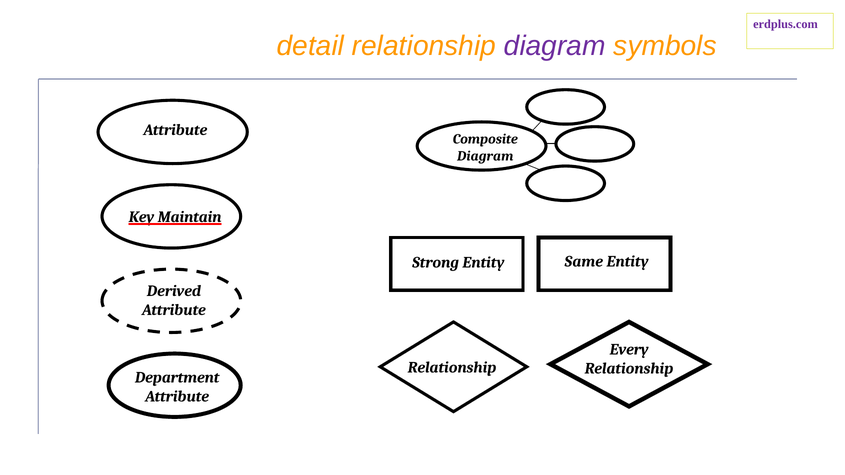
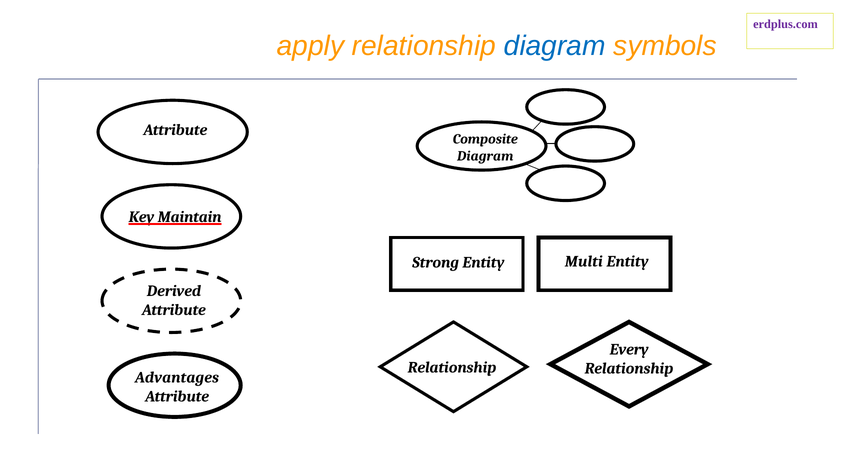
detail: detail -> apply
diagram at (555, 46) colour: purple -> blue
Same: Same -> Multi
Department: Department -> Advantages
